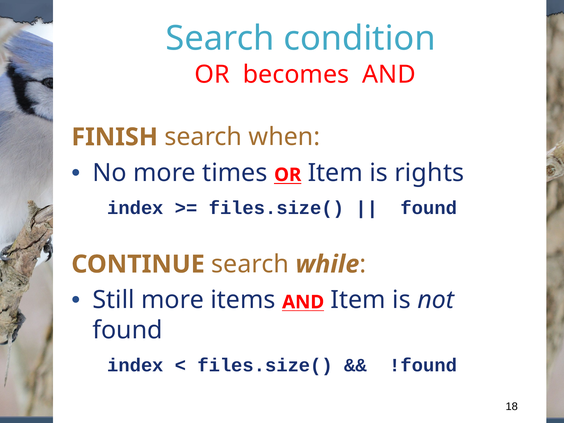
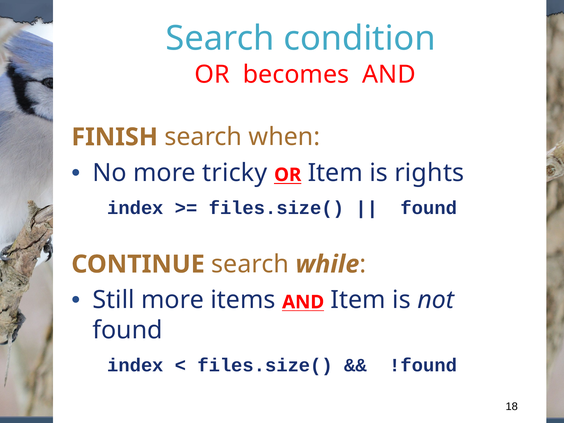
times: times -> tricky
